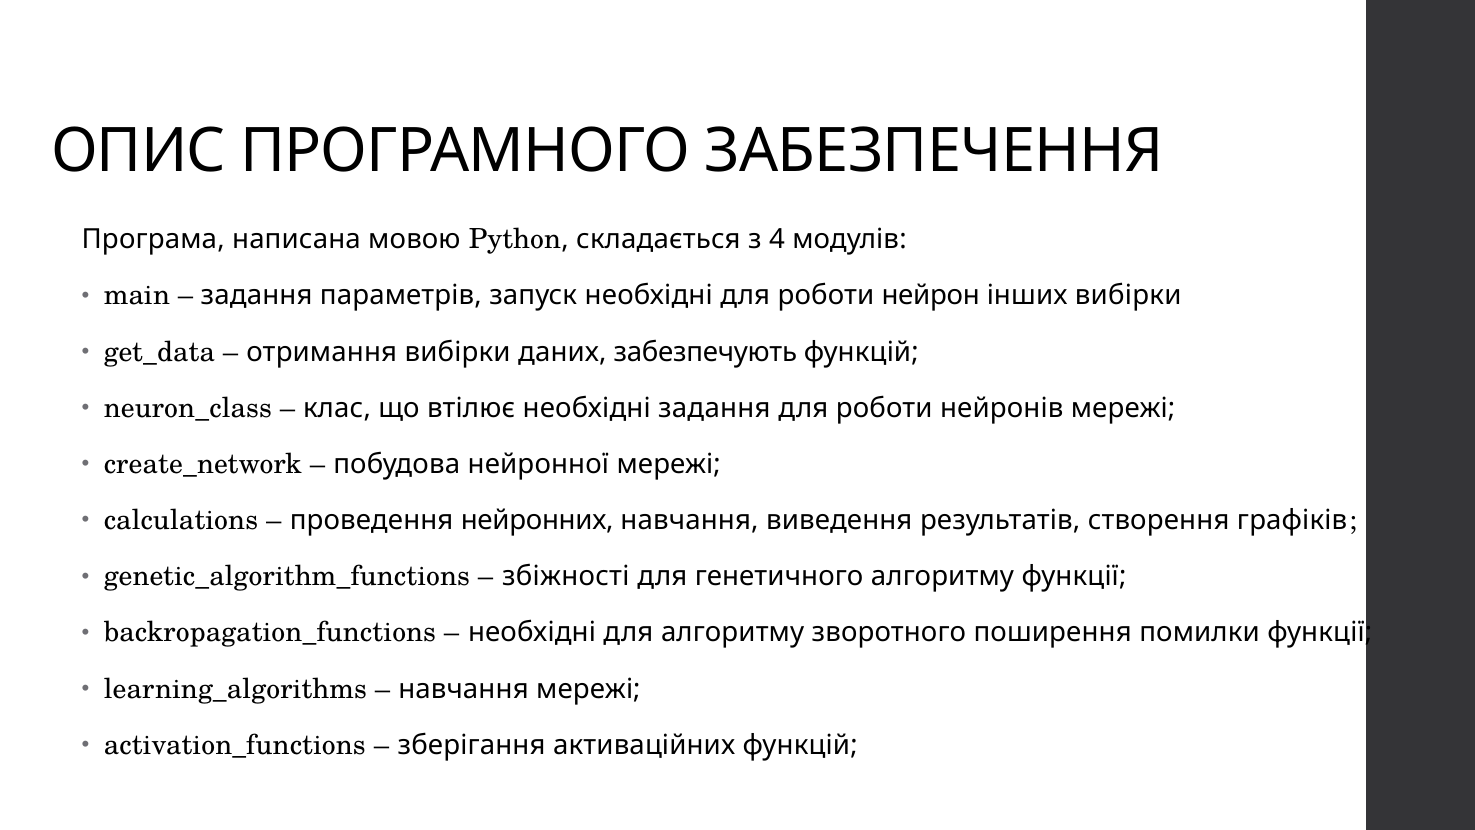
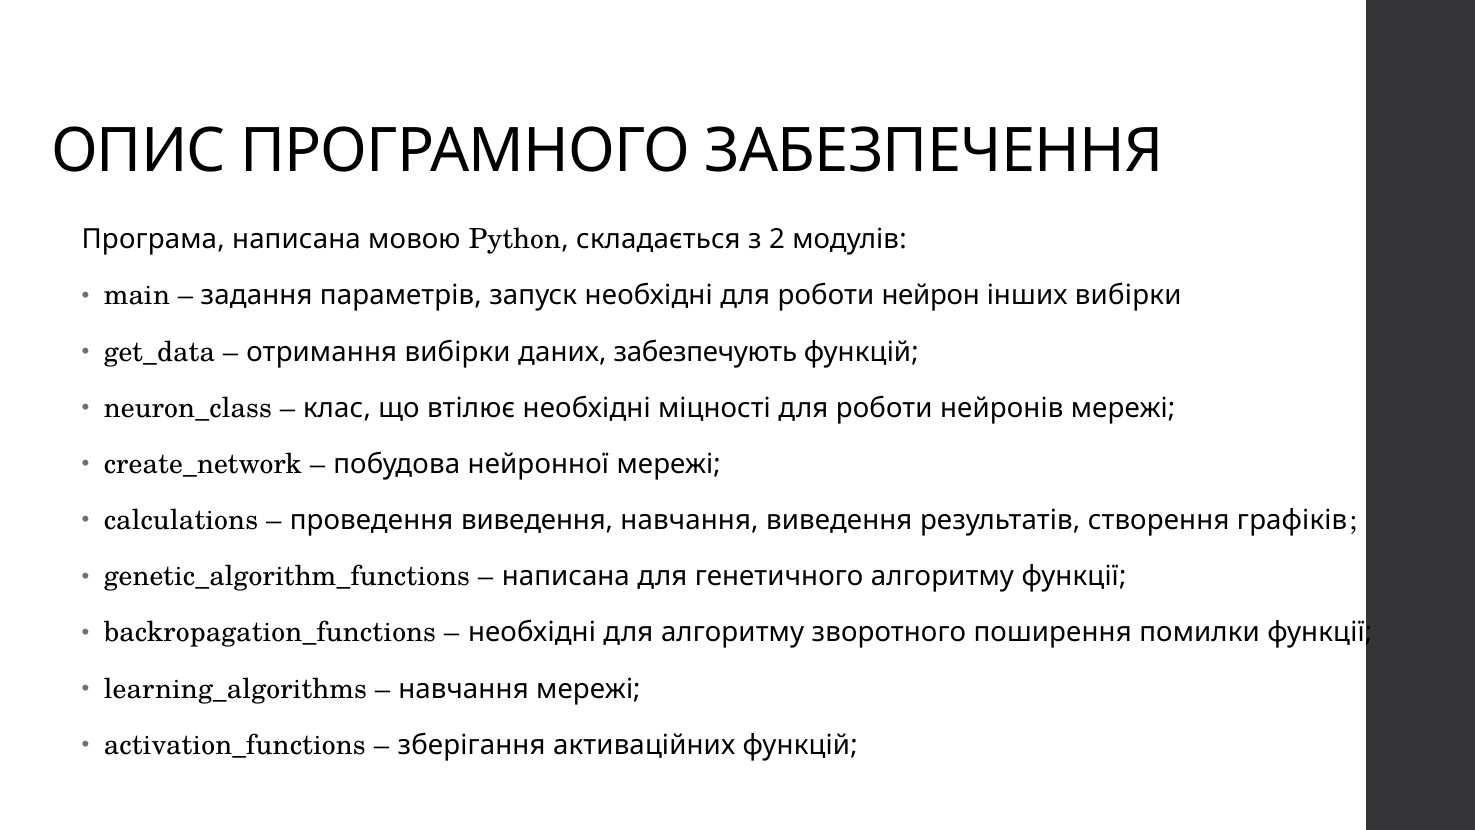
4: 4 -> 2
необхідні задання: задання -> міцності
проведення нейронних: нейронних -> виведення
збіжності at (566, 576): збіжності -> написана
